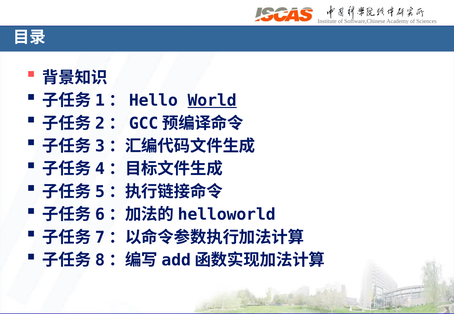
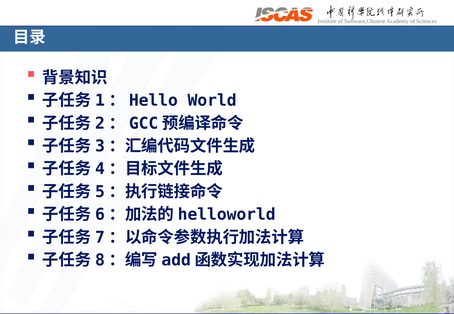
World underline: present -> none
